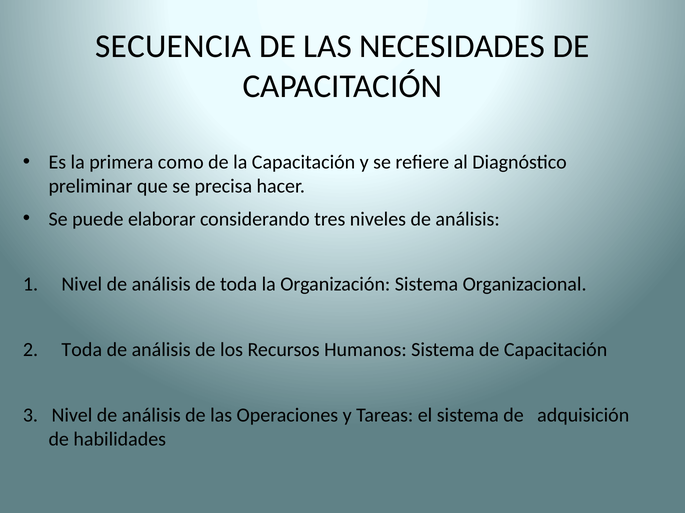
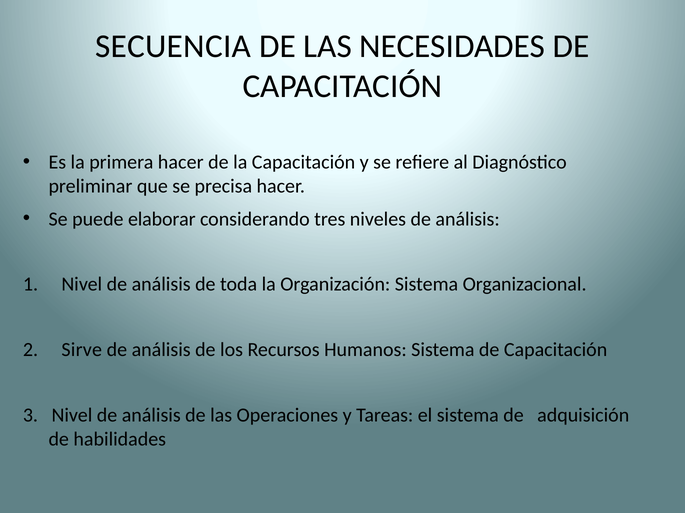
primera como: como -> hacer
Toda at (82, 350): Toda -> Sirve
